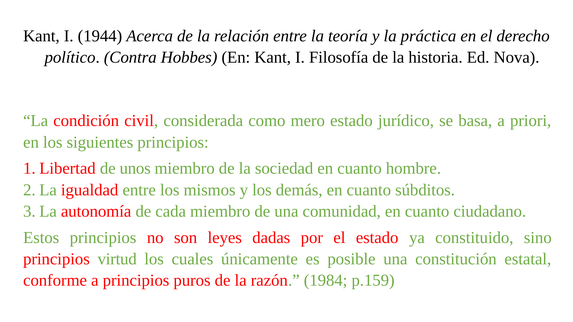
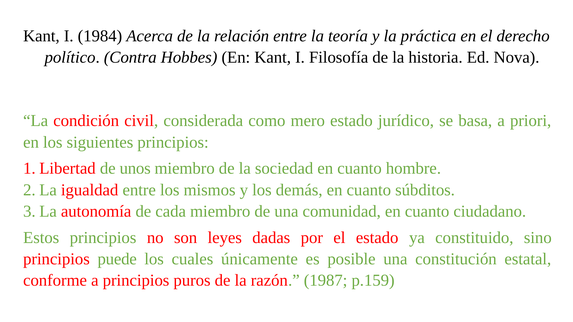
1944: 1944 -> 1984
virtud: virtud -> puede
1984: 1984 -> 1987
